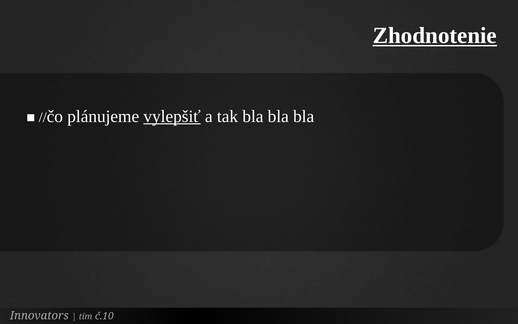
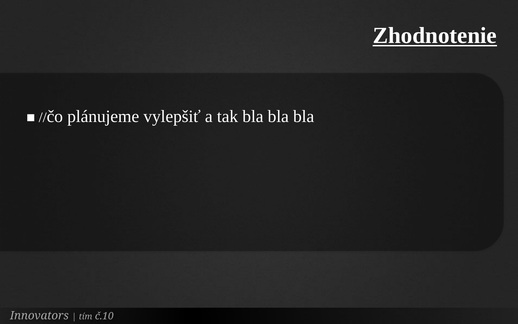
vylepšiť underline: present -> none
